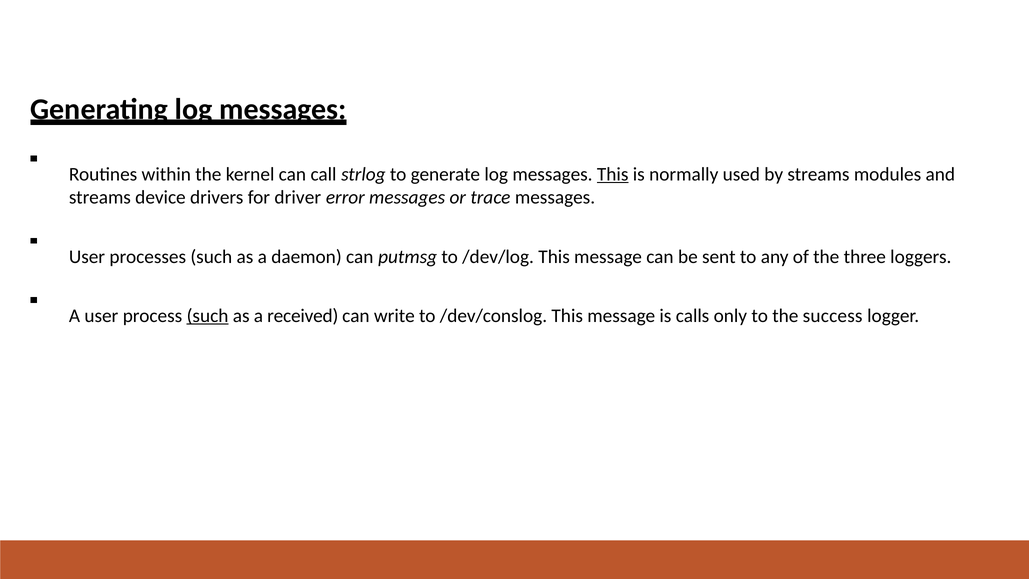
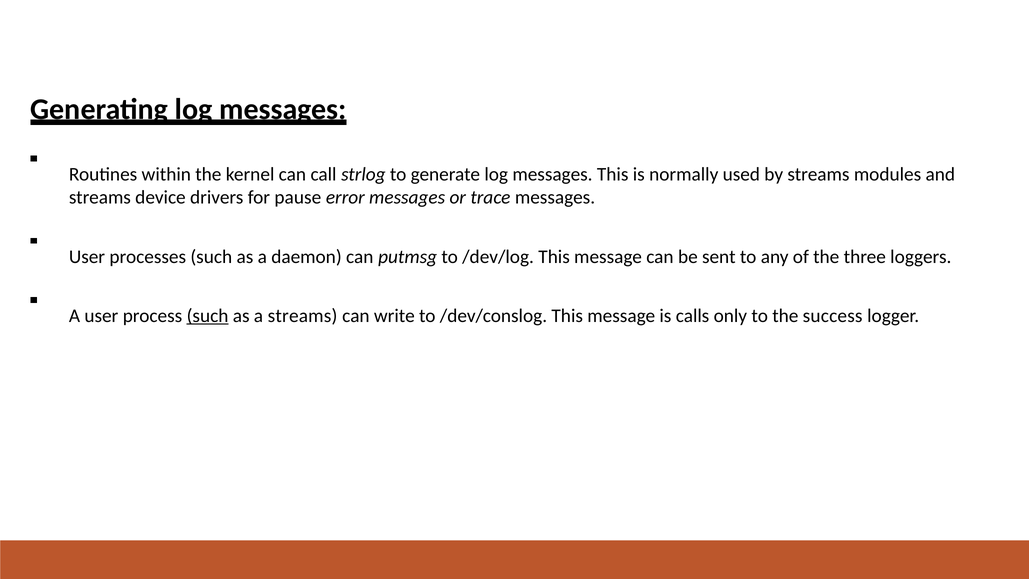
This at (613, 174) underline: present -> none
driver: driver -> pause
a received: received -> streams
